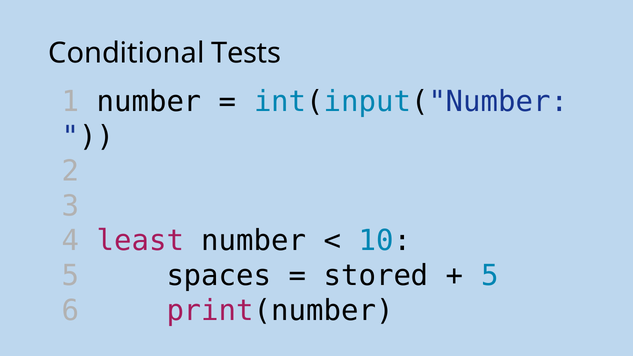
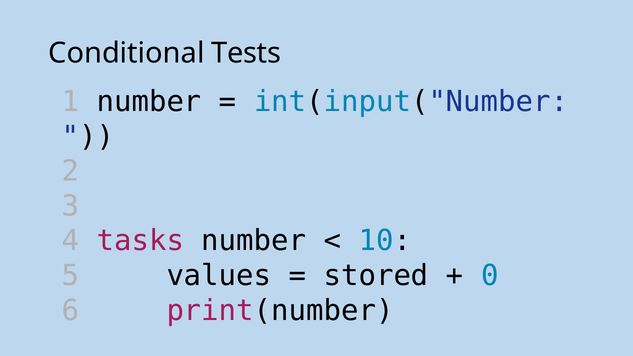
least: least -> tasks
spaces: spaces -> values
5 at (490, 276): 5 -> 0
